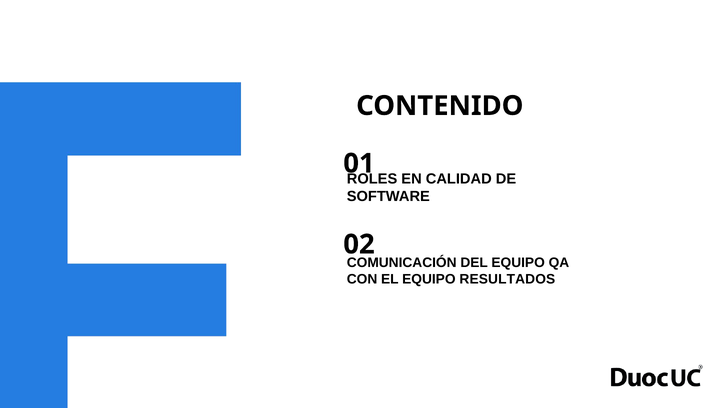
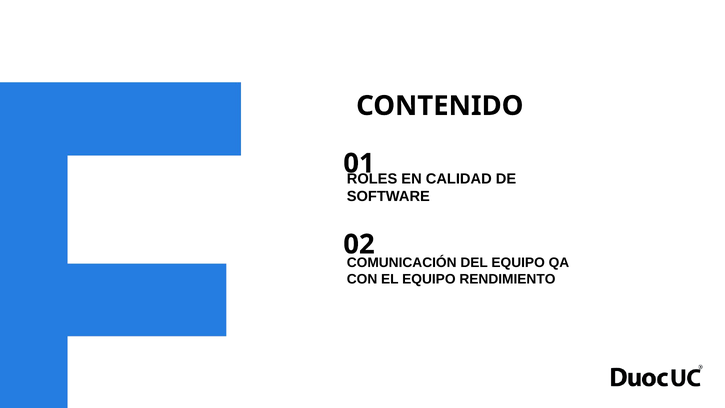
RESULTADOS: RESULTADOS -> RENDIMIENTO
